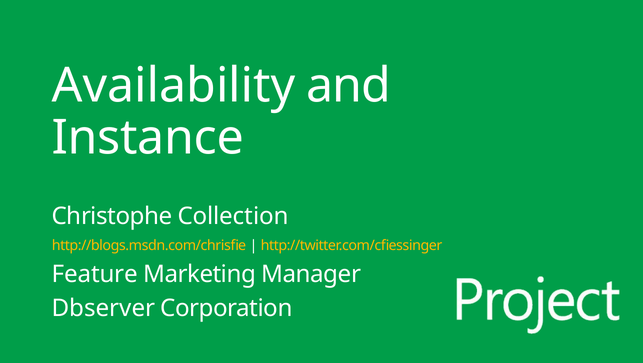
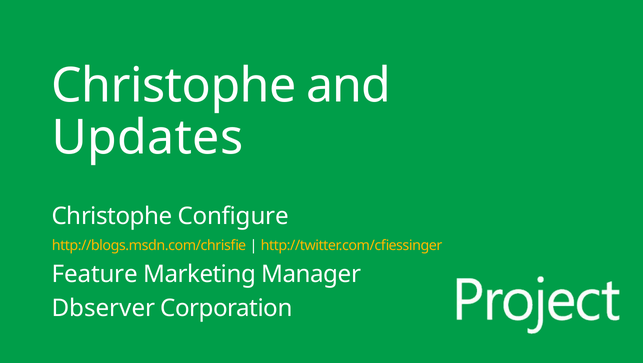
Availability at (174, 86): Availability -> Christophe
Instance: Instance -> Updates
Collection: Collection -> Configure
